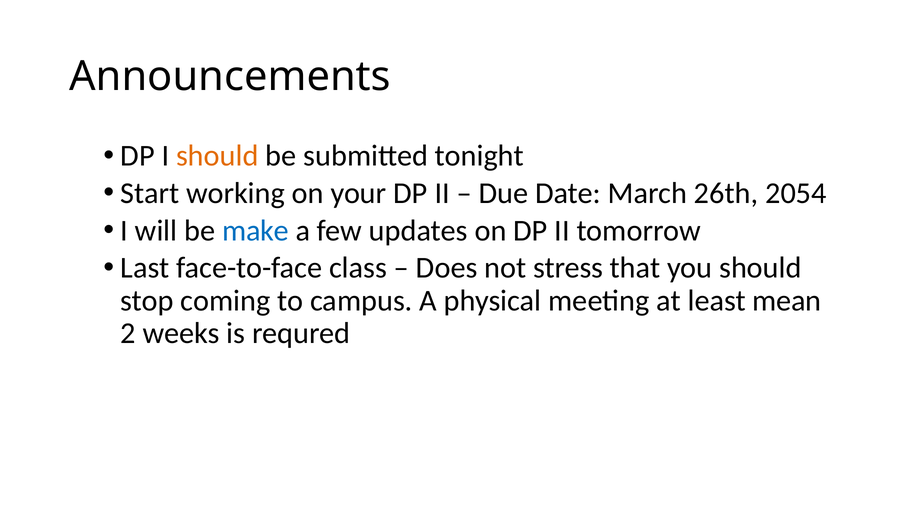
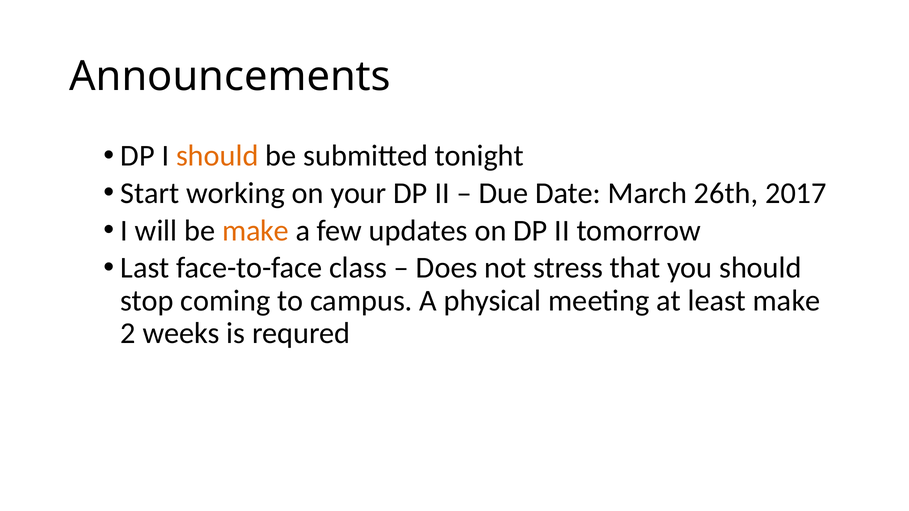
2054: 2054 -> 2017
make at (256, 231) colour: blue -> orange
least mean: mean -> make
